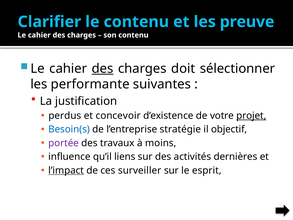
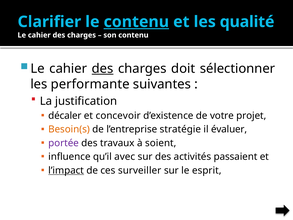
contenu at (136, 22) underline: none -> present
preuve: preuve -> qualité
perdus: perdus -> décaler
projet underline: present -> none
Besoin(s colour: blue -> orange
objectif: objectif -> évaluer
moins: moins -> soient
liens: liens -> avec
dernières: dernières -> passaient
